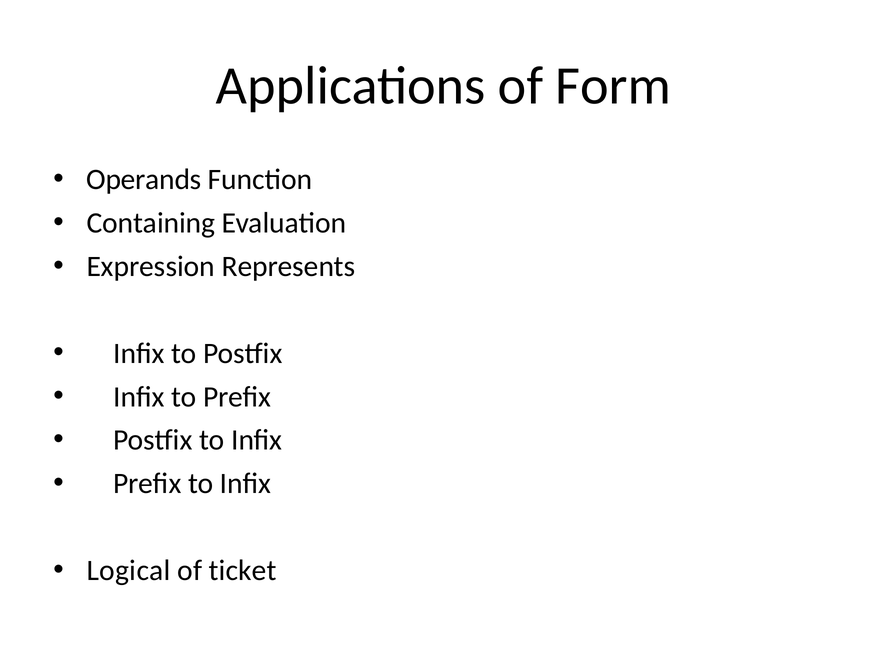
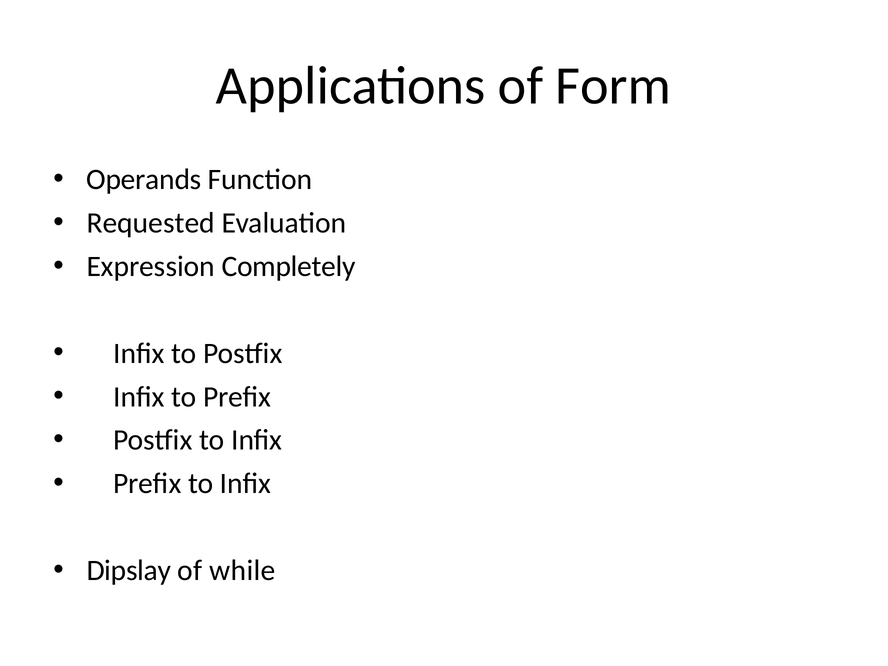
Containing: Containing -> Requested
Represents: Represents -> Completely
Logical: Logical -> Dipslay
ticket: ticket -> while
